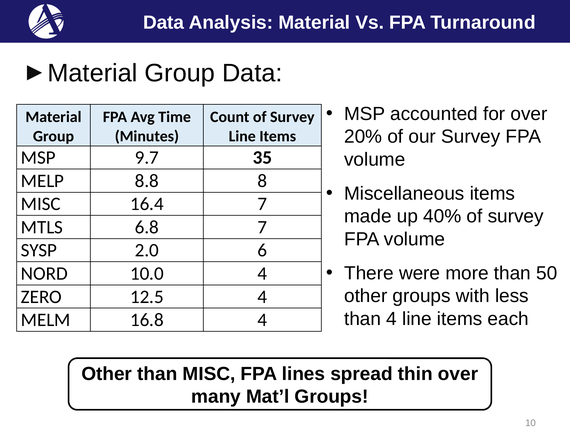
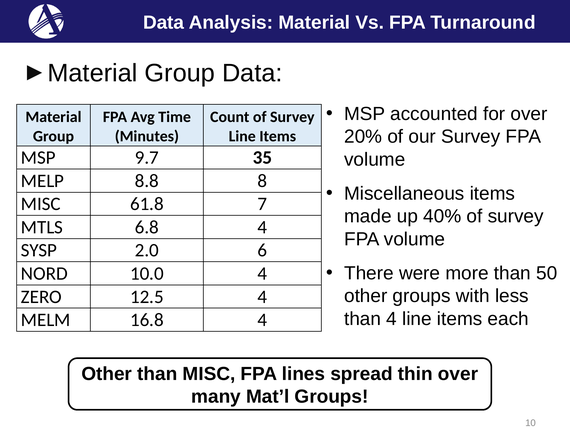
16.4: 16.4 -> 61.8
6.8 7: 7 -> 4
